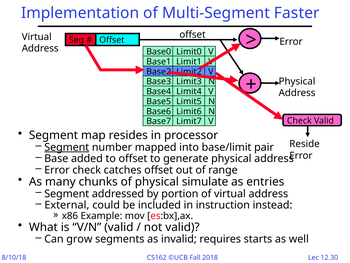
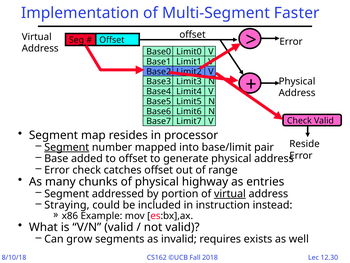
simulate: simulate -> highway
virtual at (230, 193) underline: none -> present
External: External -> Straying
starts: starts -> exists
